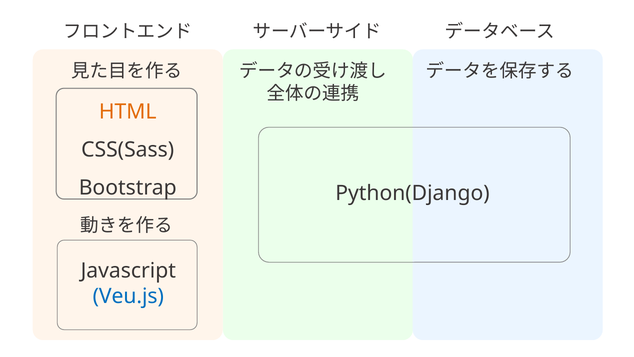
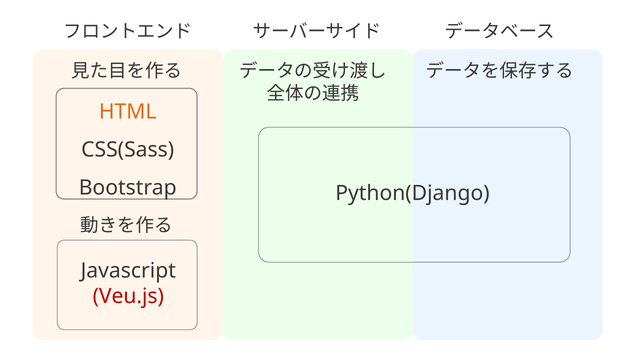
Veu.js colour: blue -> red
